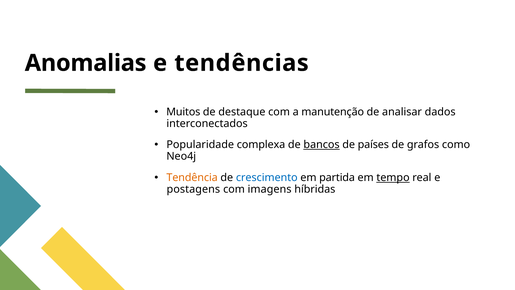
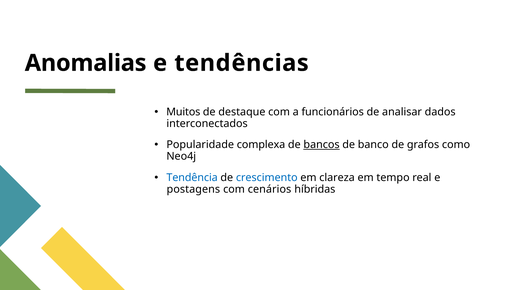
manutenção: manutenção -> funcionários
países: países -> banco
Tendência colour: orange -> blue
partida: partida -> clareza
tempo underline: present -> none
imagens: imagens -> cenários
